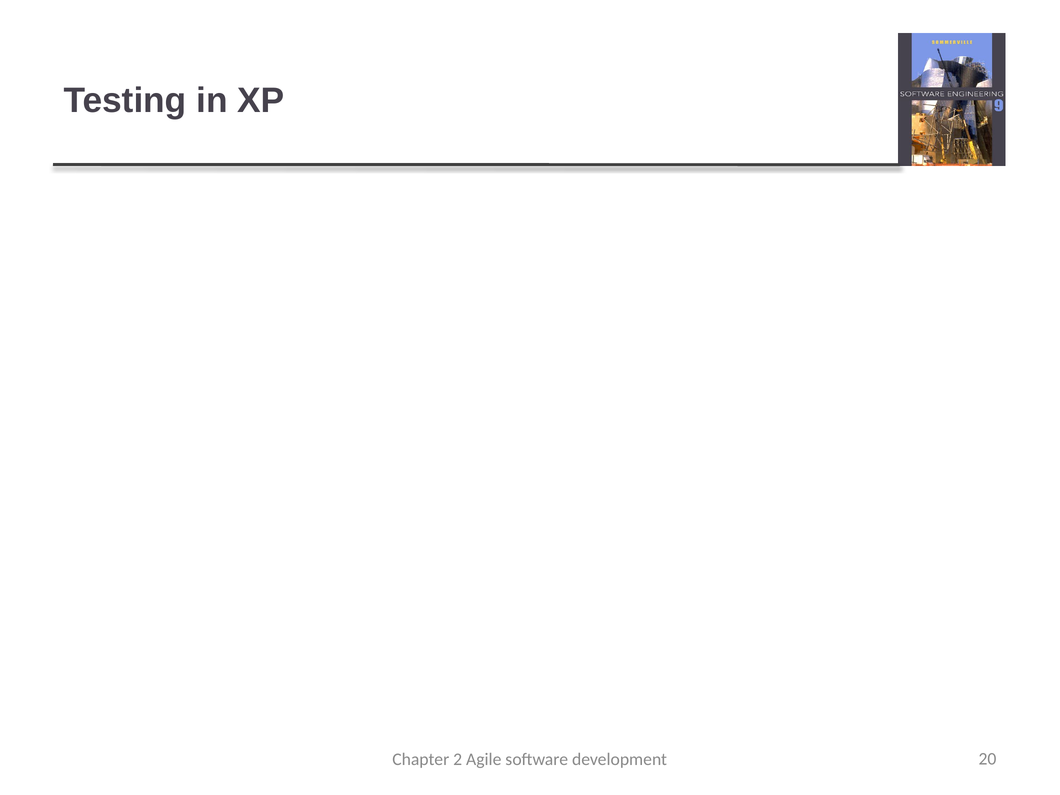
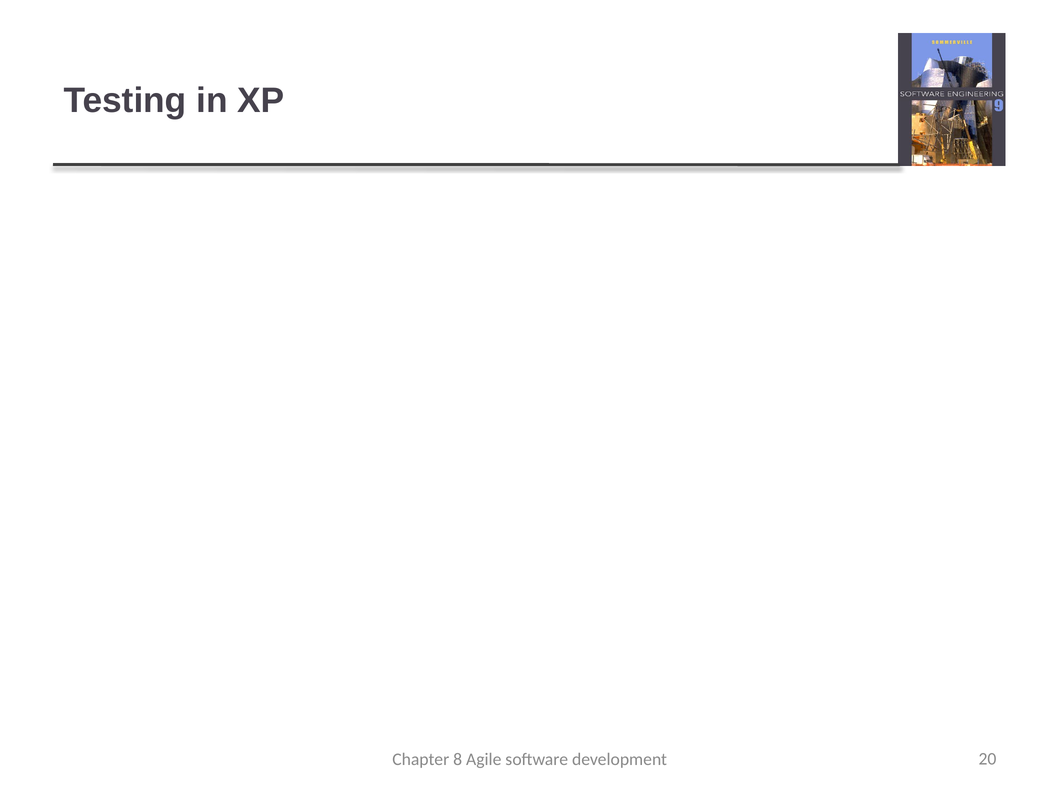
2: 2 -> 8
